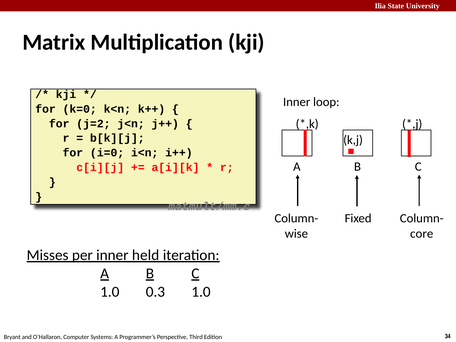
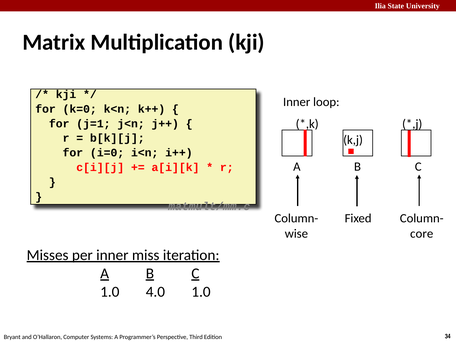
j=2: j=2 -> j=1
held: held -> miss
0.3: 0.3 -> 4.0
